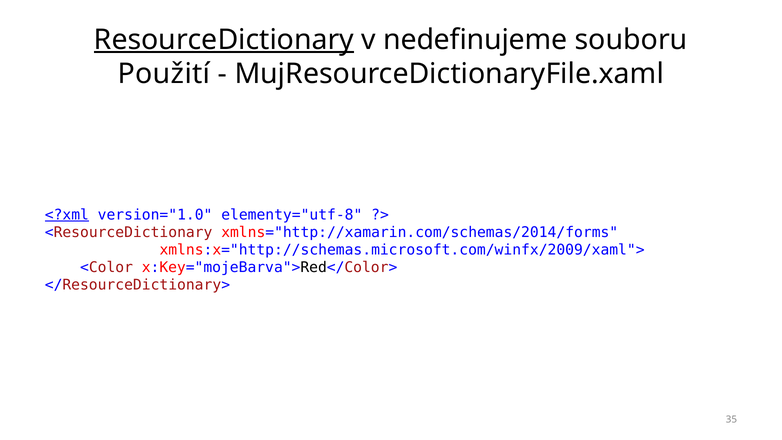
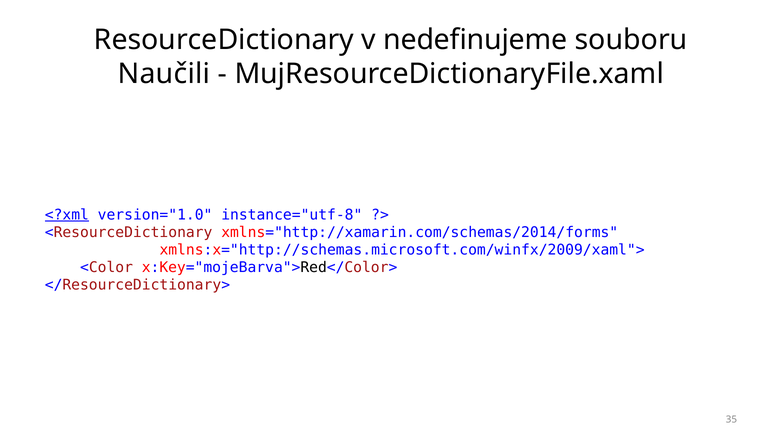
ResourceDictionary underline: present -> none
Použití: Použití -> Naučili
elementy="utf-8: elementy="utf-8 -> instance="utf-8
